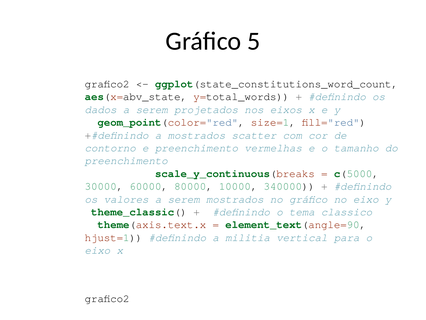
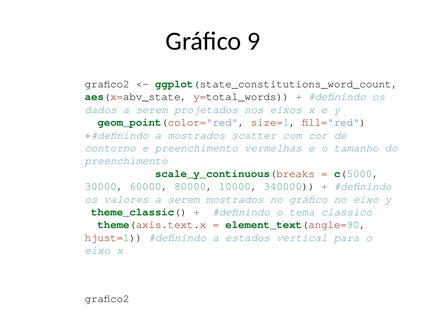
5: 5 -> 9
militia: militia -> estados
